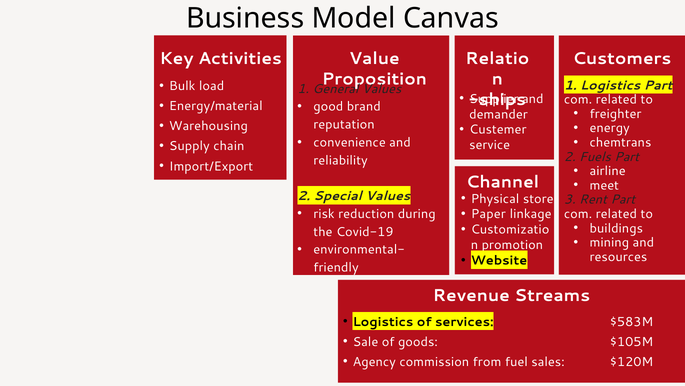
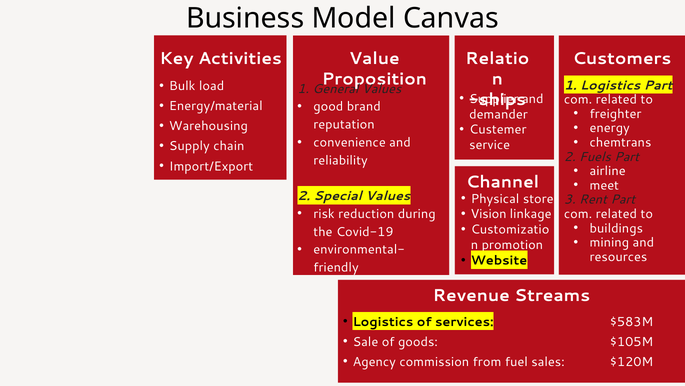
Paper: Paper -> Vision
